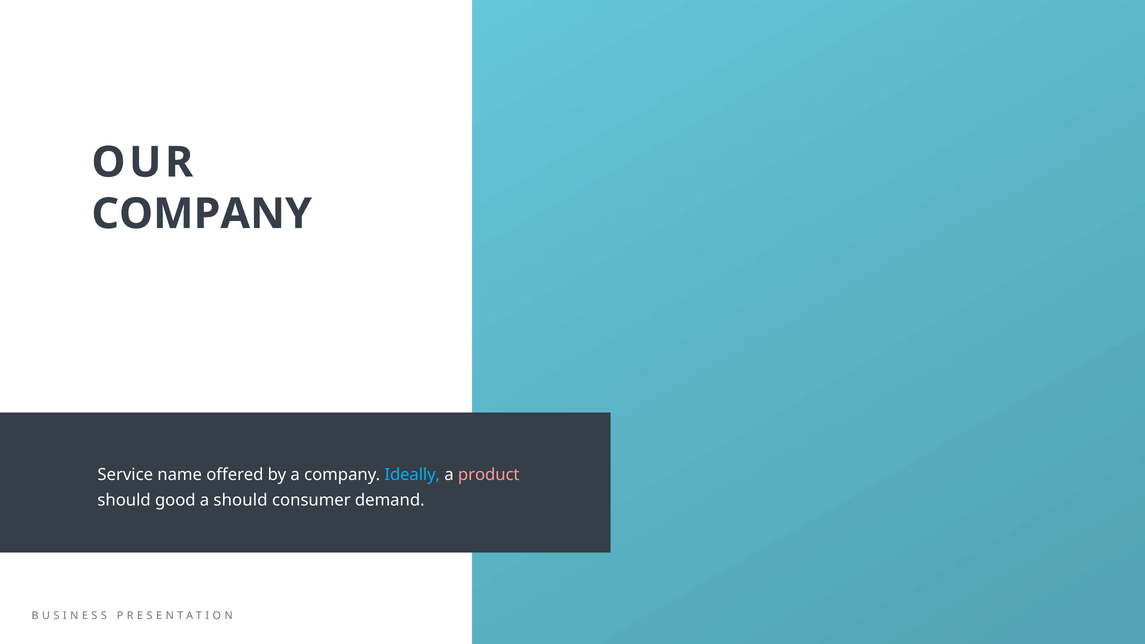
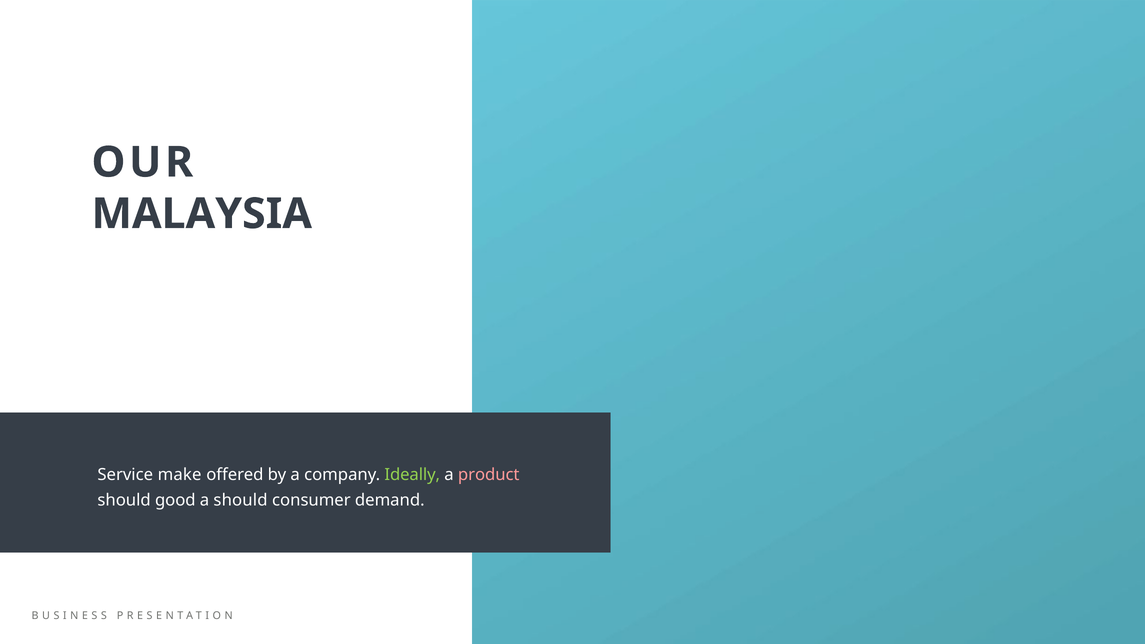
COMPANY at (202, 214): COMPANY -> MALAYSIA
name: name -> make
Ideally colour: light blue -> light green
